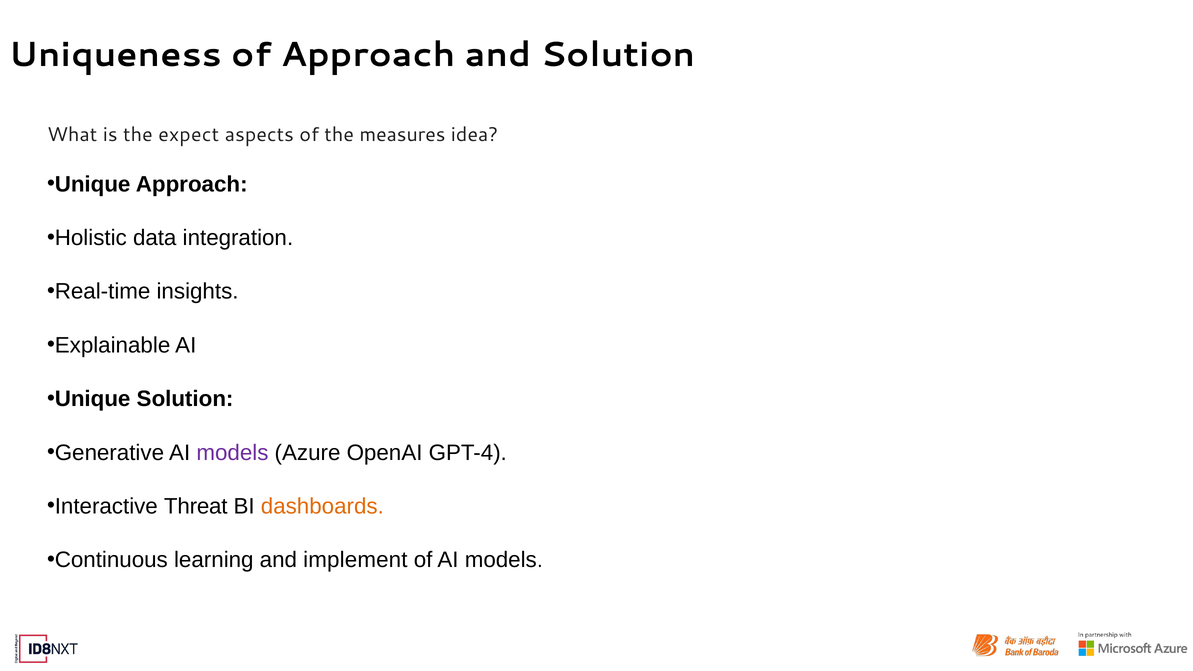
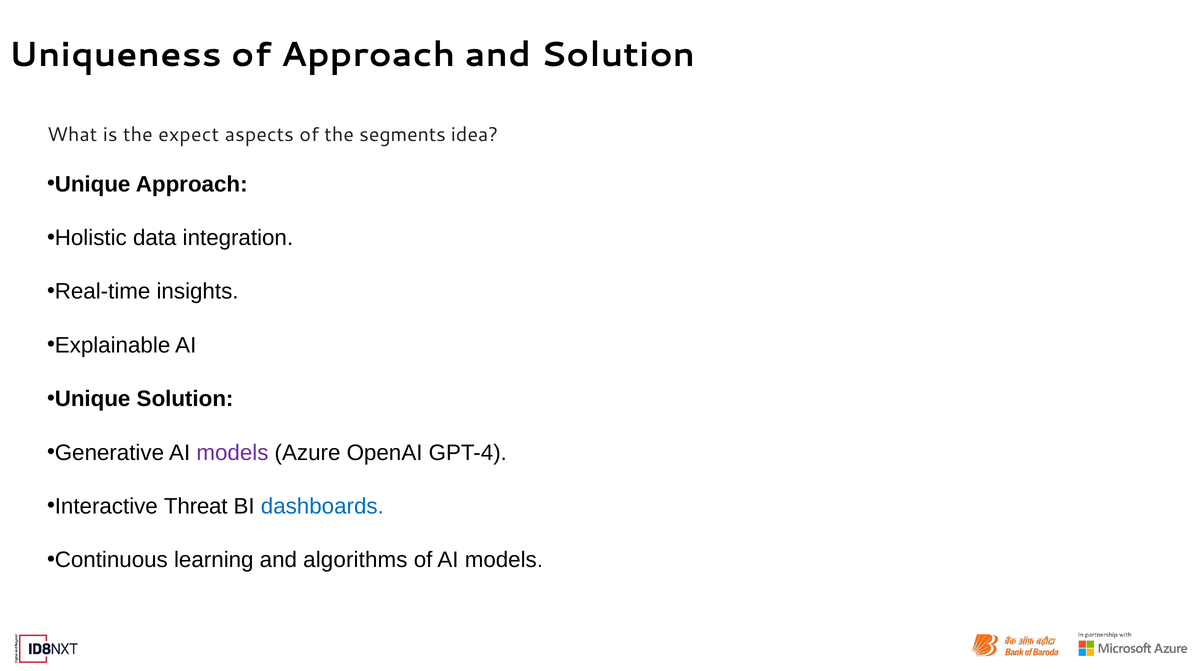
measures: measures -> segments
dashboards colour: orange -> blue
implement: implement -> algorithms
